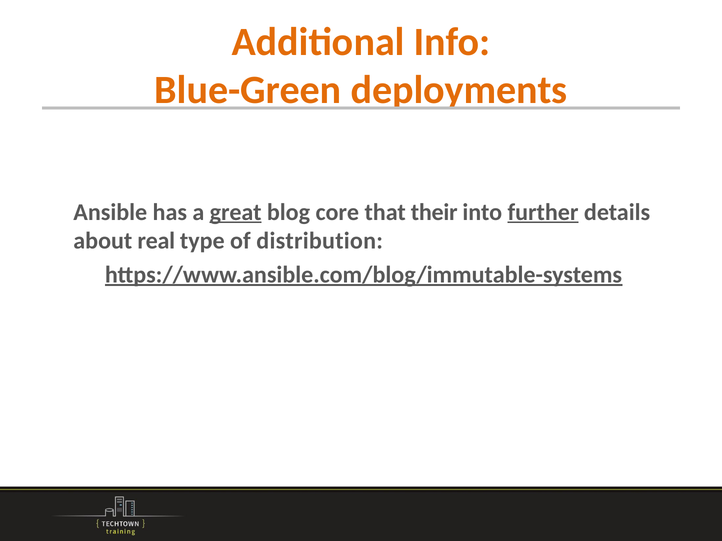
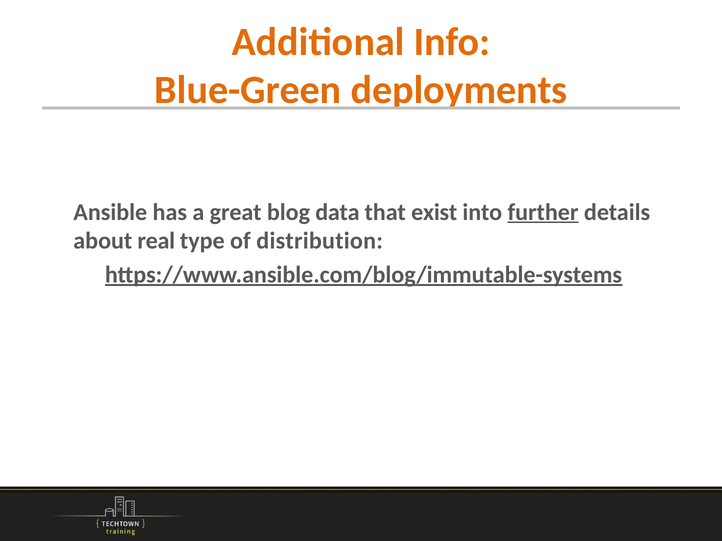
great underline: present -> none
core: core -> data
their: their -> exist
